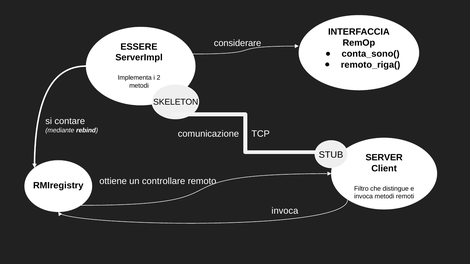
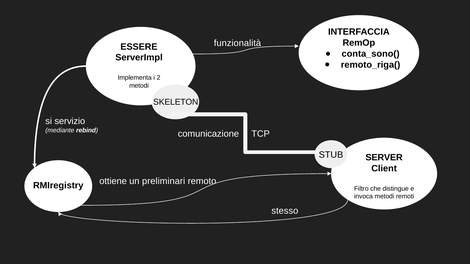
considerare: considerare -> funzionalità
contare: contare -> servizio
controllare: controllare -> preliminari
invoca at (285, 211): invoca -> stesso
